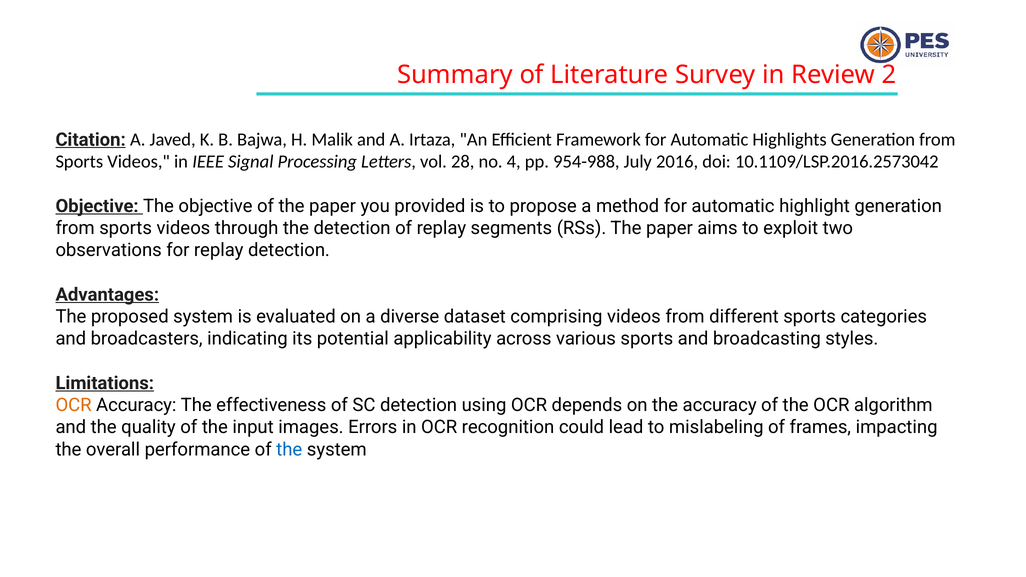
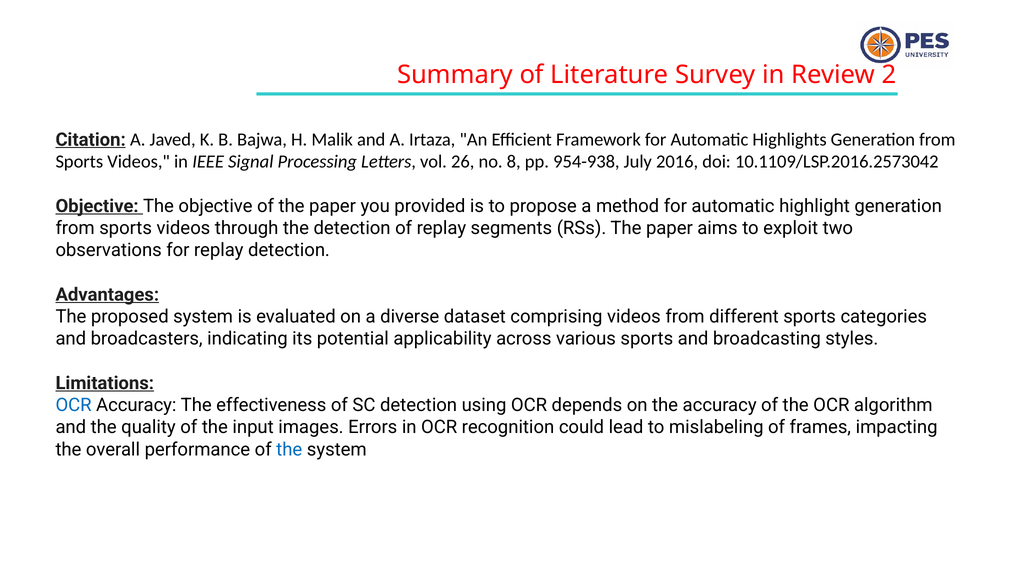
28: 28 -> 26
4: 4 -> 8
954-988: 954-988 -> 954-938
OCR at (74, 405) colour: orange -> blue
